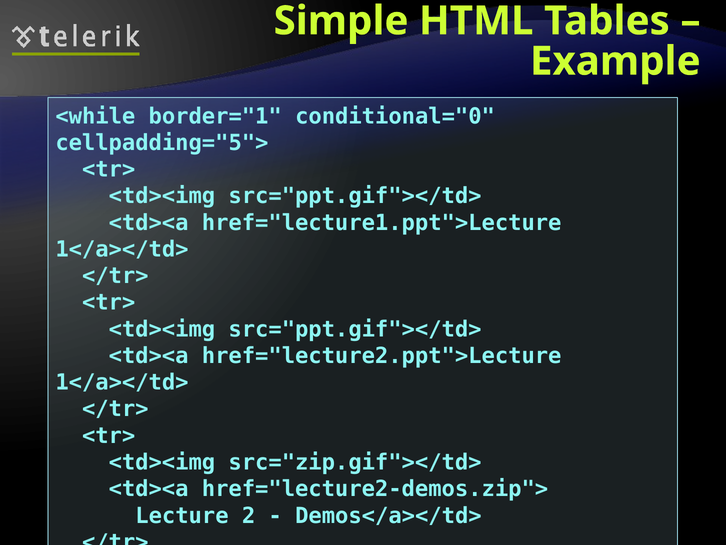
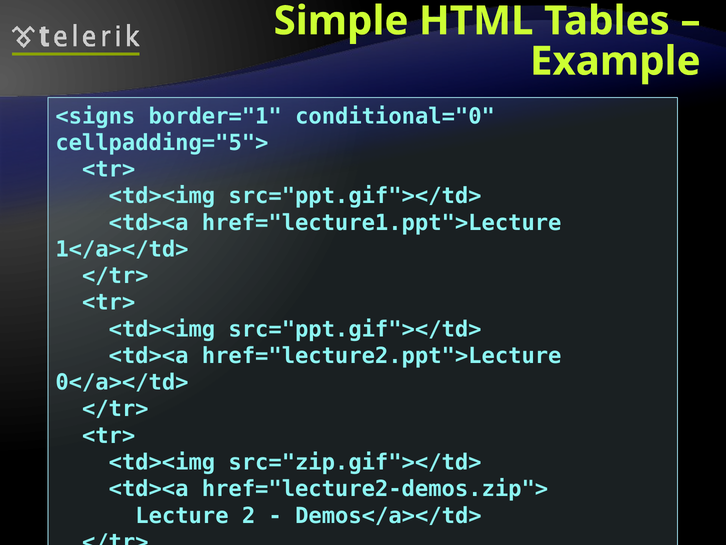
<while: <while -> <signs
1</a></td> at (122, 382): 1</a></td> -> 0</a></td>
